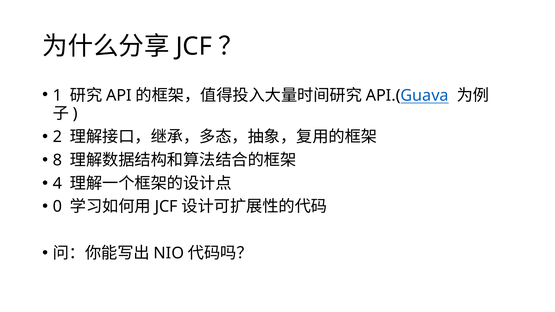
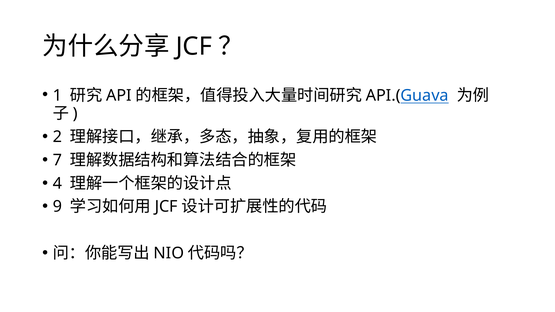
8: 8 -> 7
0: 0 -> 9
